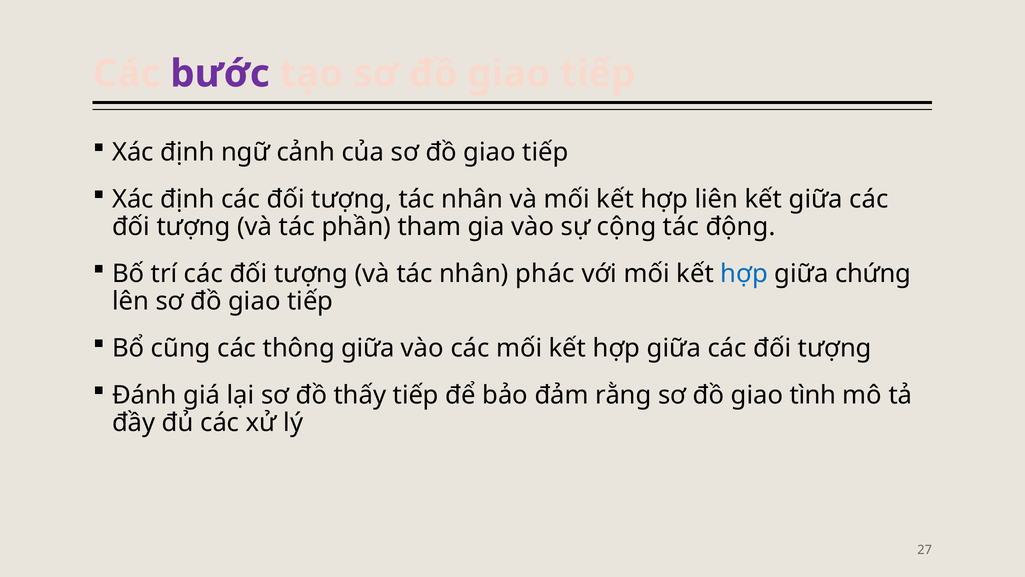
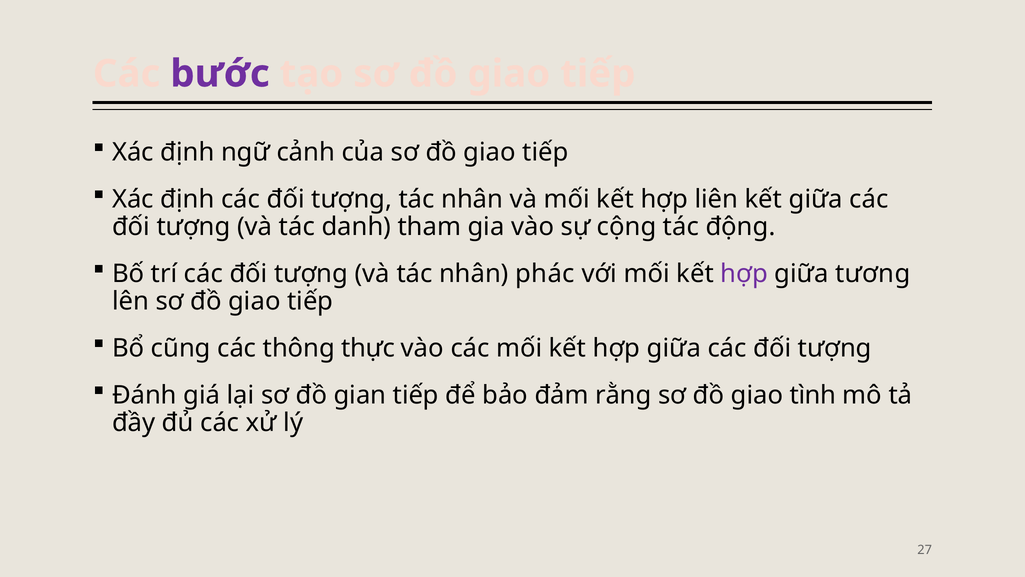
phần: phần -> danh
hợp at (744, 273) colour: blue -> purple
chứng: chứng -> tương
thông giữa: giữa -> thực
thấy: thấy -> gian
